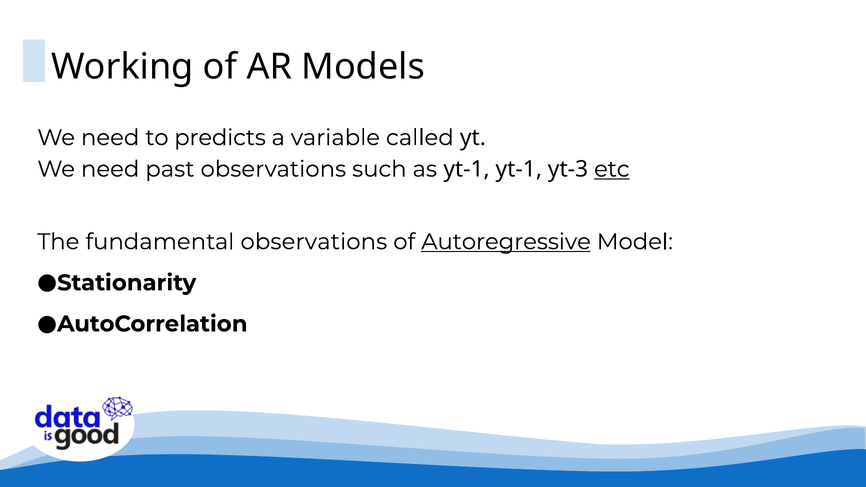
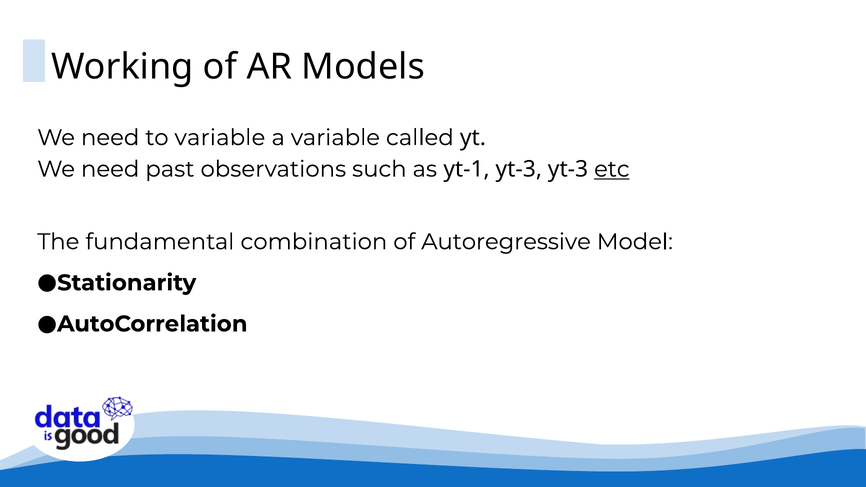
to predicts: predicts -> variable
yt-1 yt-1: yt-1 -> yt-3
fundamental observations: observations -> combination
Autoregressive underline: present -> none
